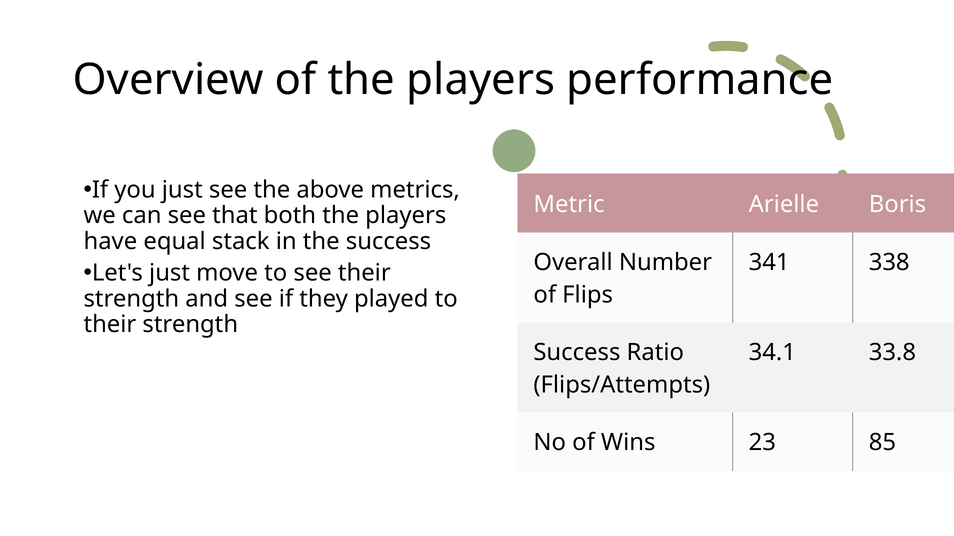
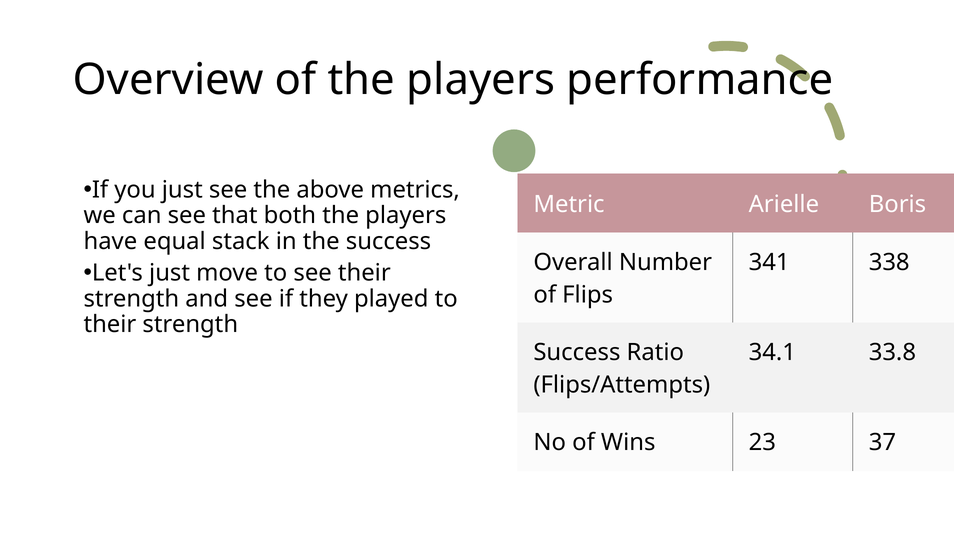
85: 85 -> 37
